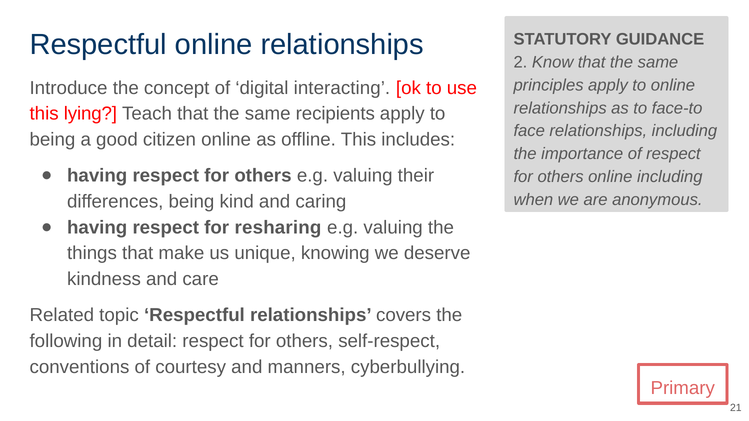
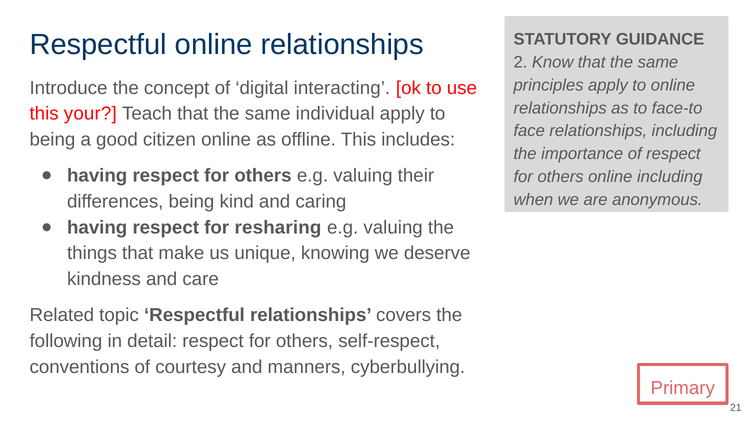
lying: lying -> your
recipients: recipients -> individual
